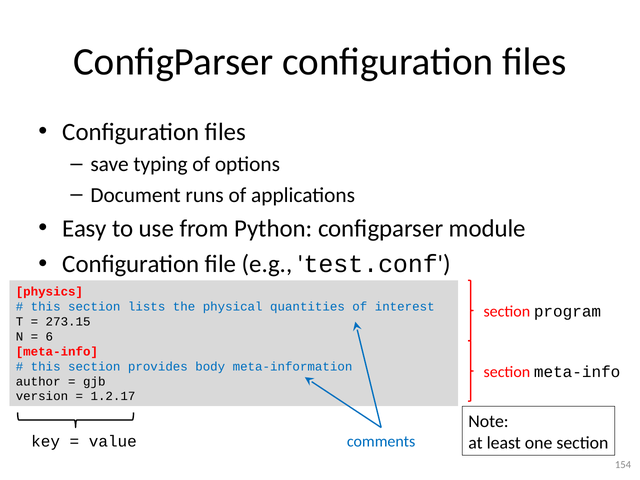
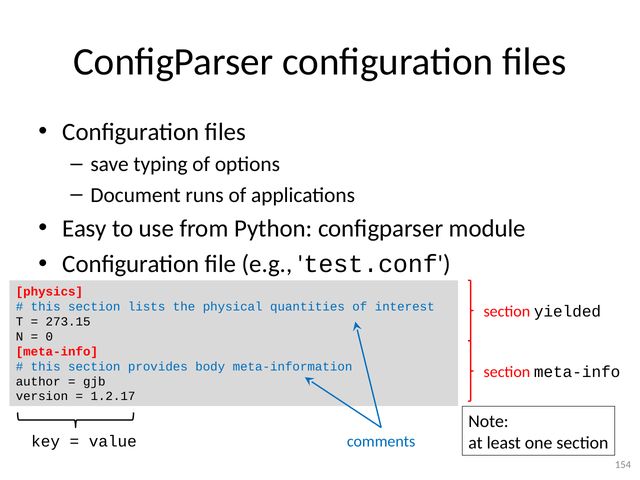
program: program -> yielded
6: 6 -> 0
